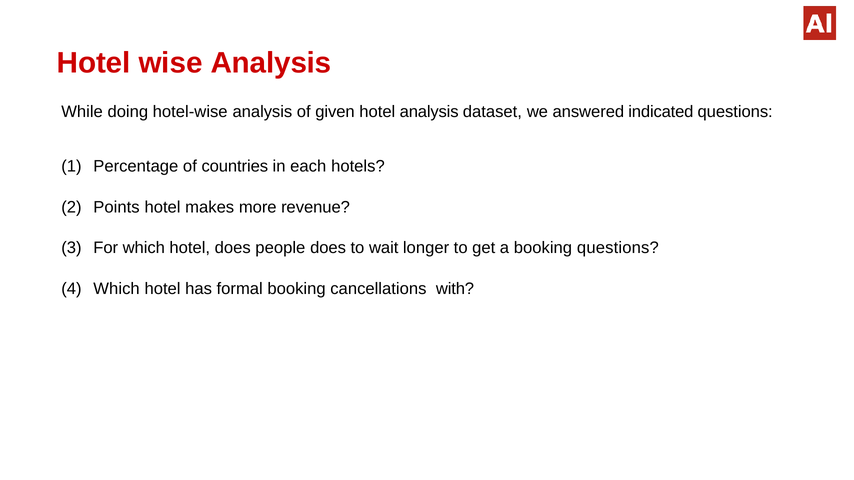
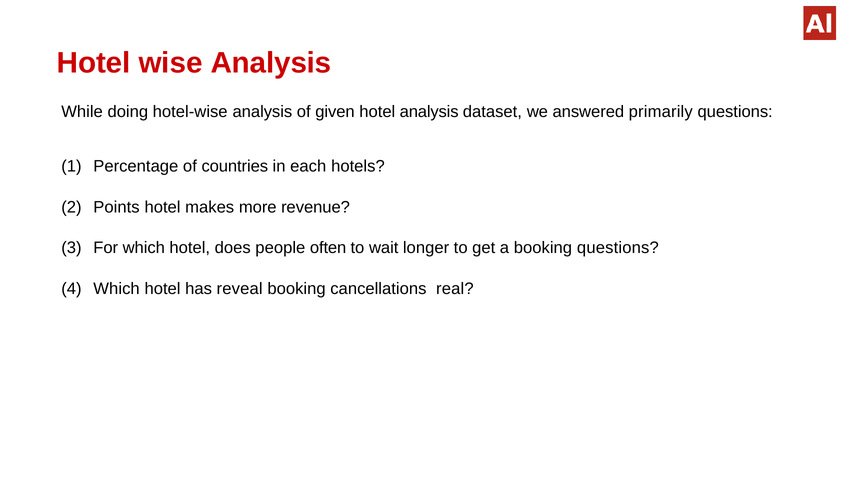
indicated: indicated -> primarily
people does: does -> often
formal: formal -> reveal
with: with -> real
